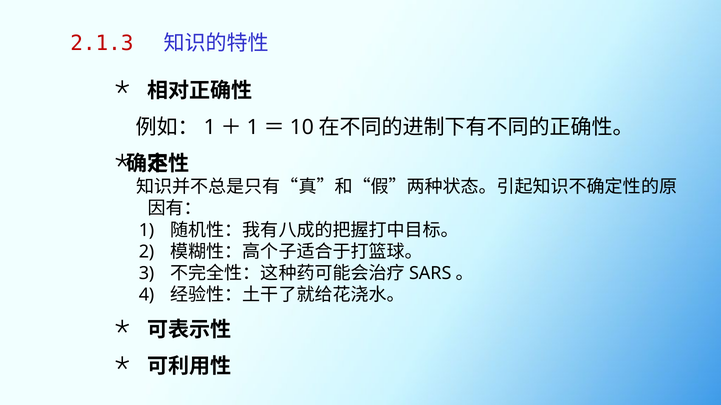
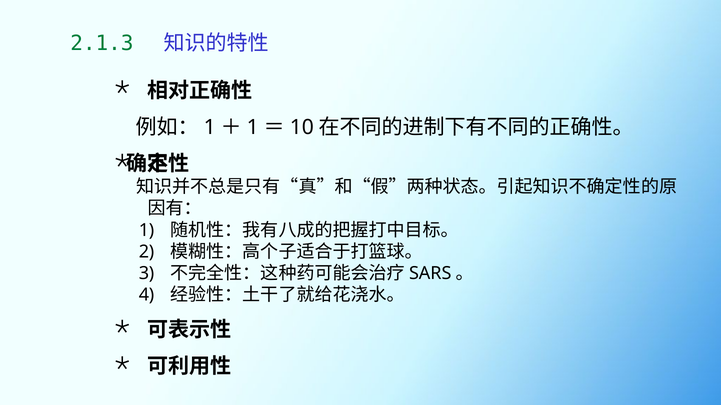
2.1.3 colour: red -> green
